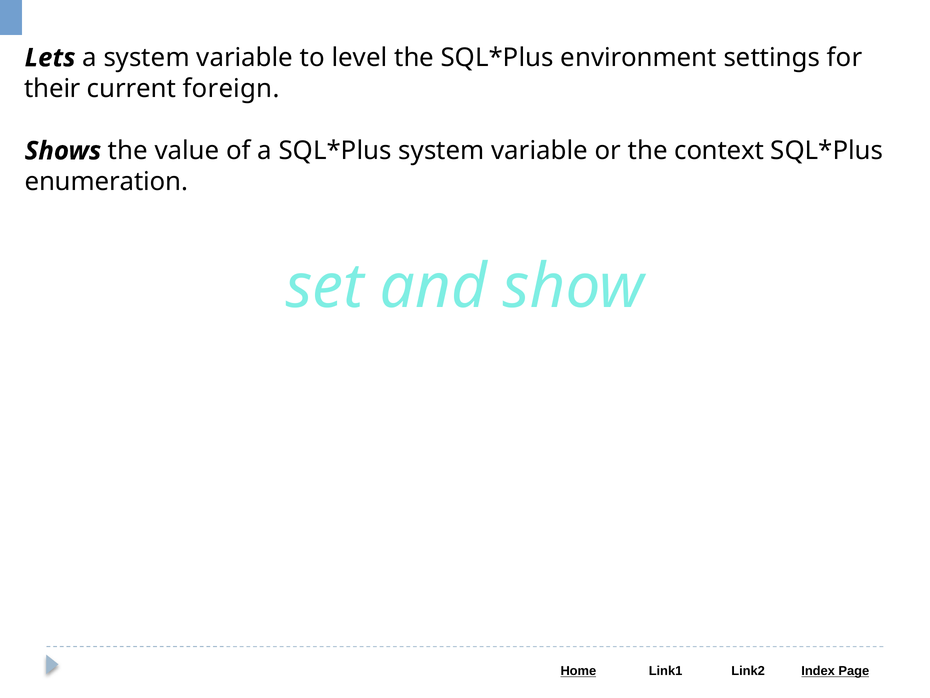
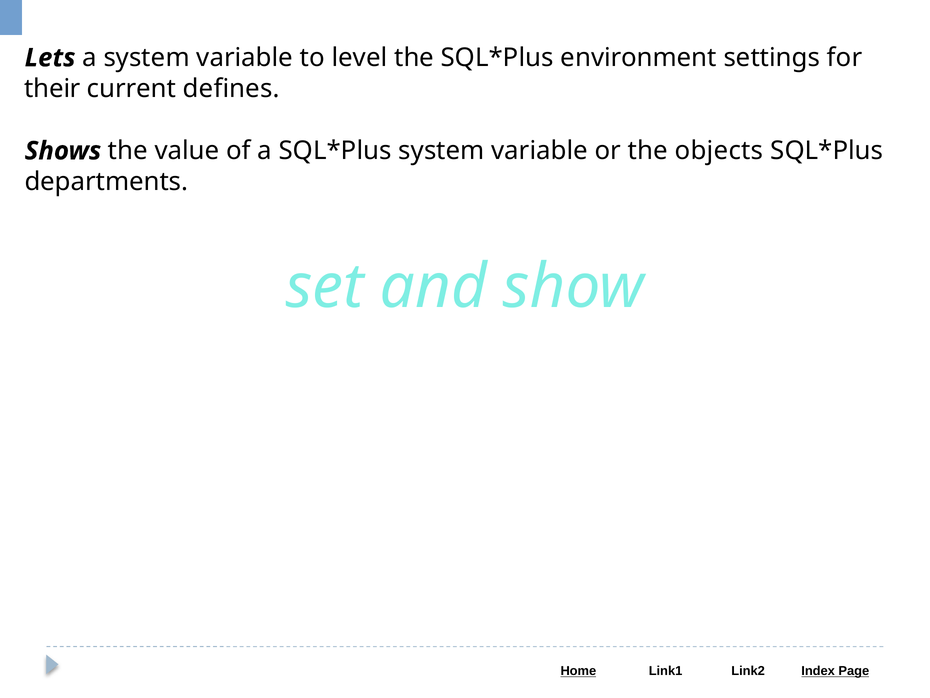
foreign: foreign -> defines
context: context -> objects
enumeration: enumeration -> departments
